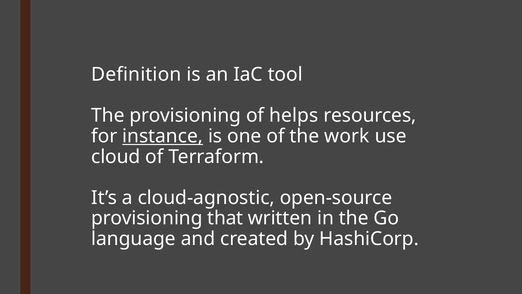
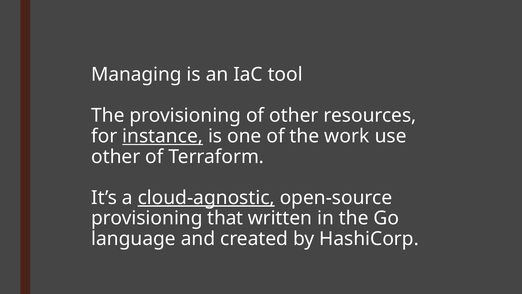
Definition: Definition -> Managing
of helps: helps -> other
cloud at (116, 157): cloud -> other
cloud-agnostic underline: none -> present
